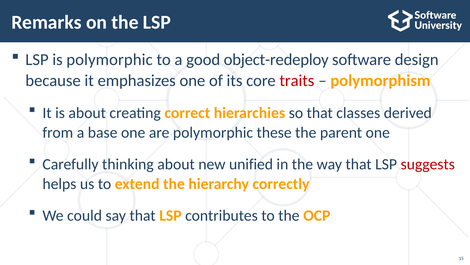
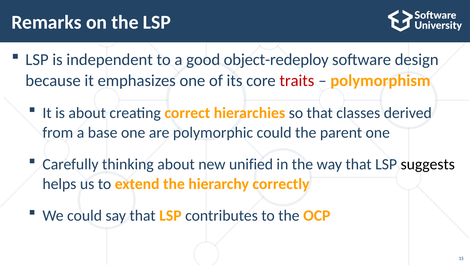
is polymorphic: polymorphic -> independent
polymorphic these: these -> could
suggests colour: red -> black
